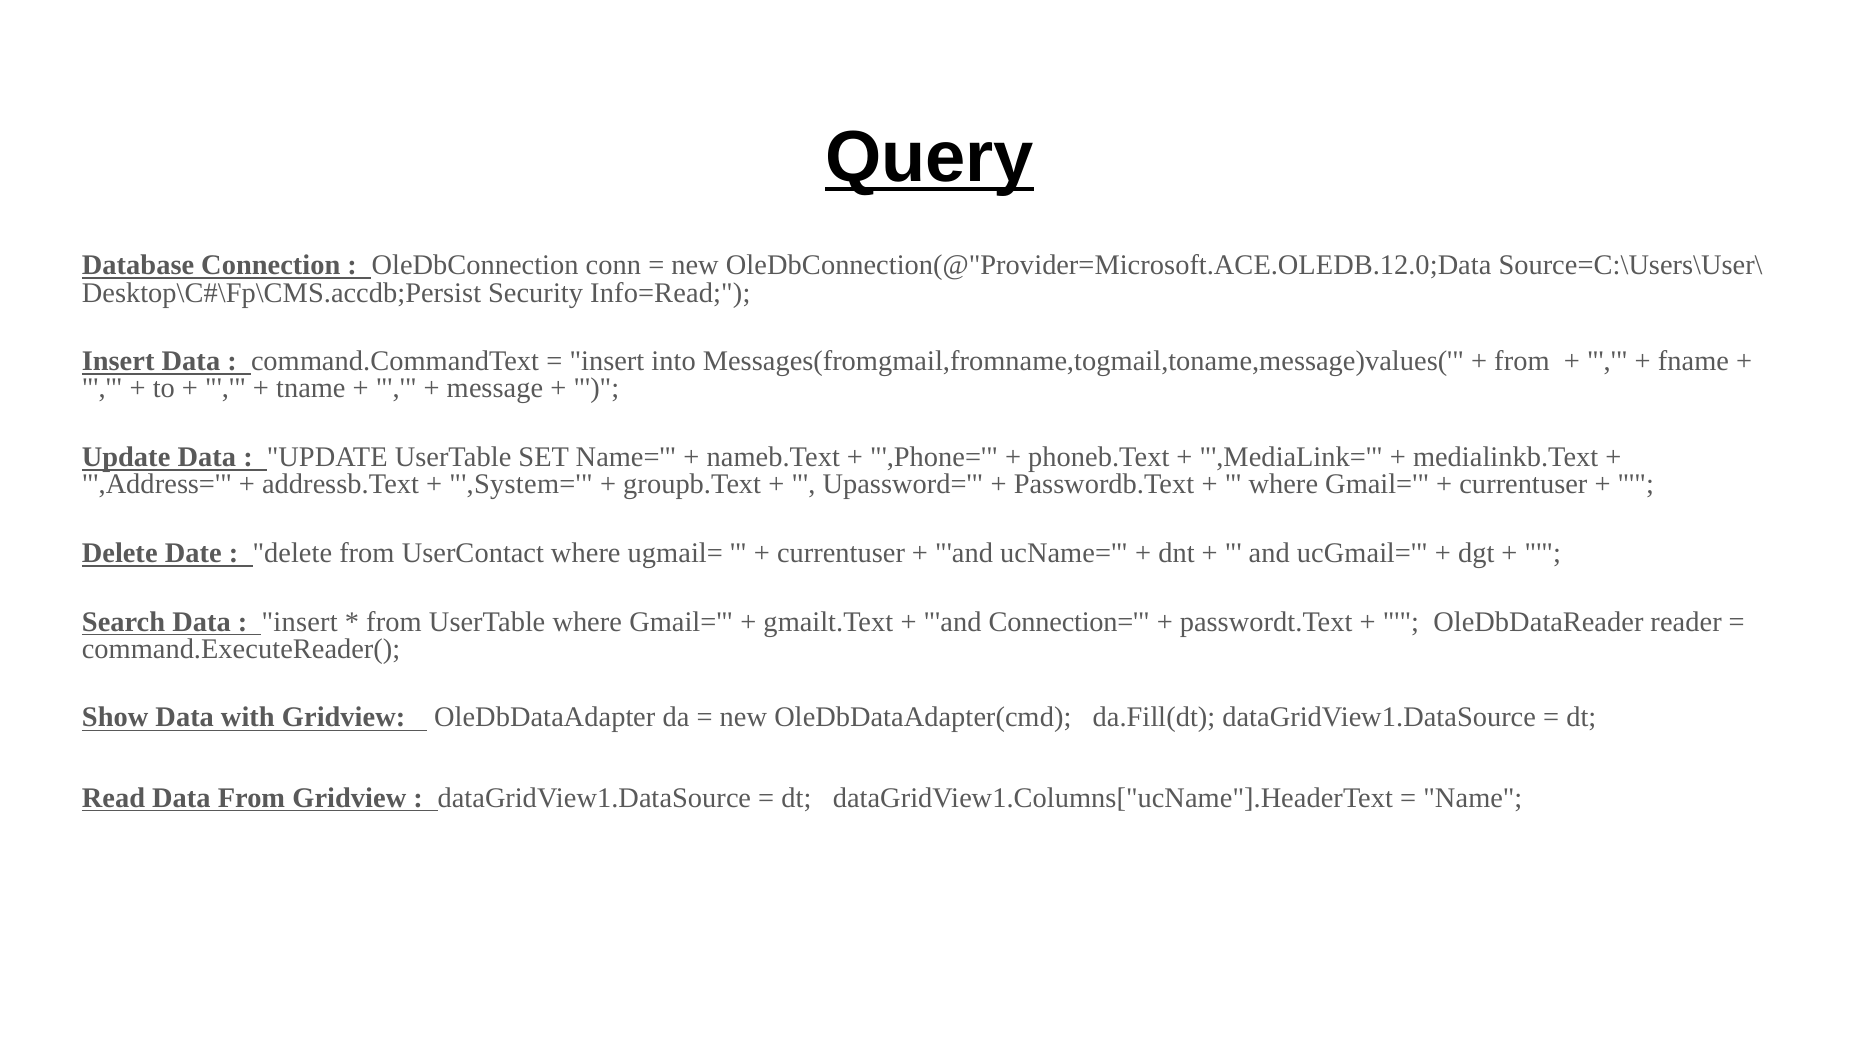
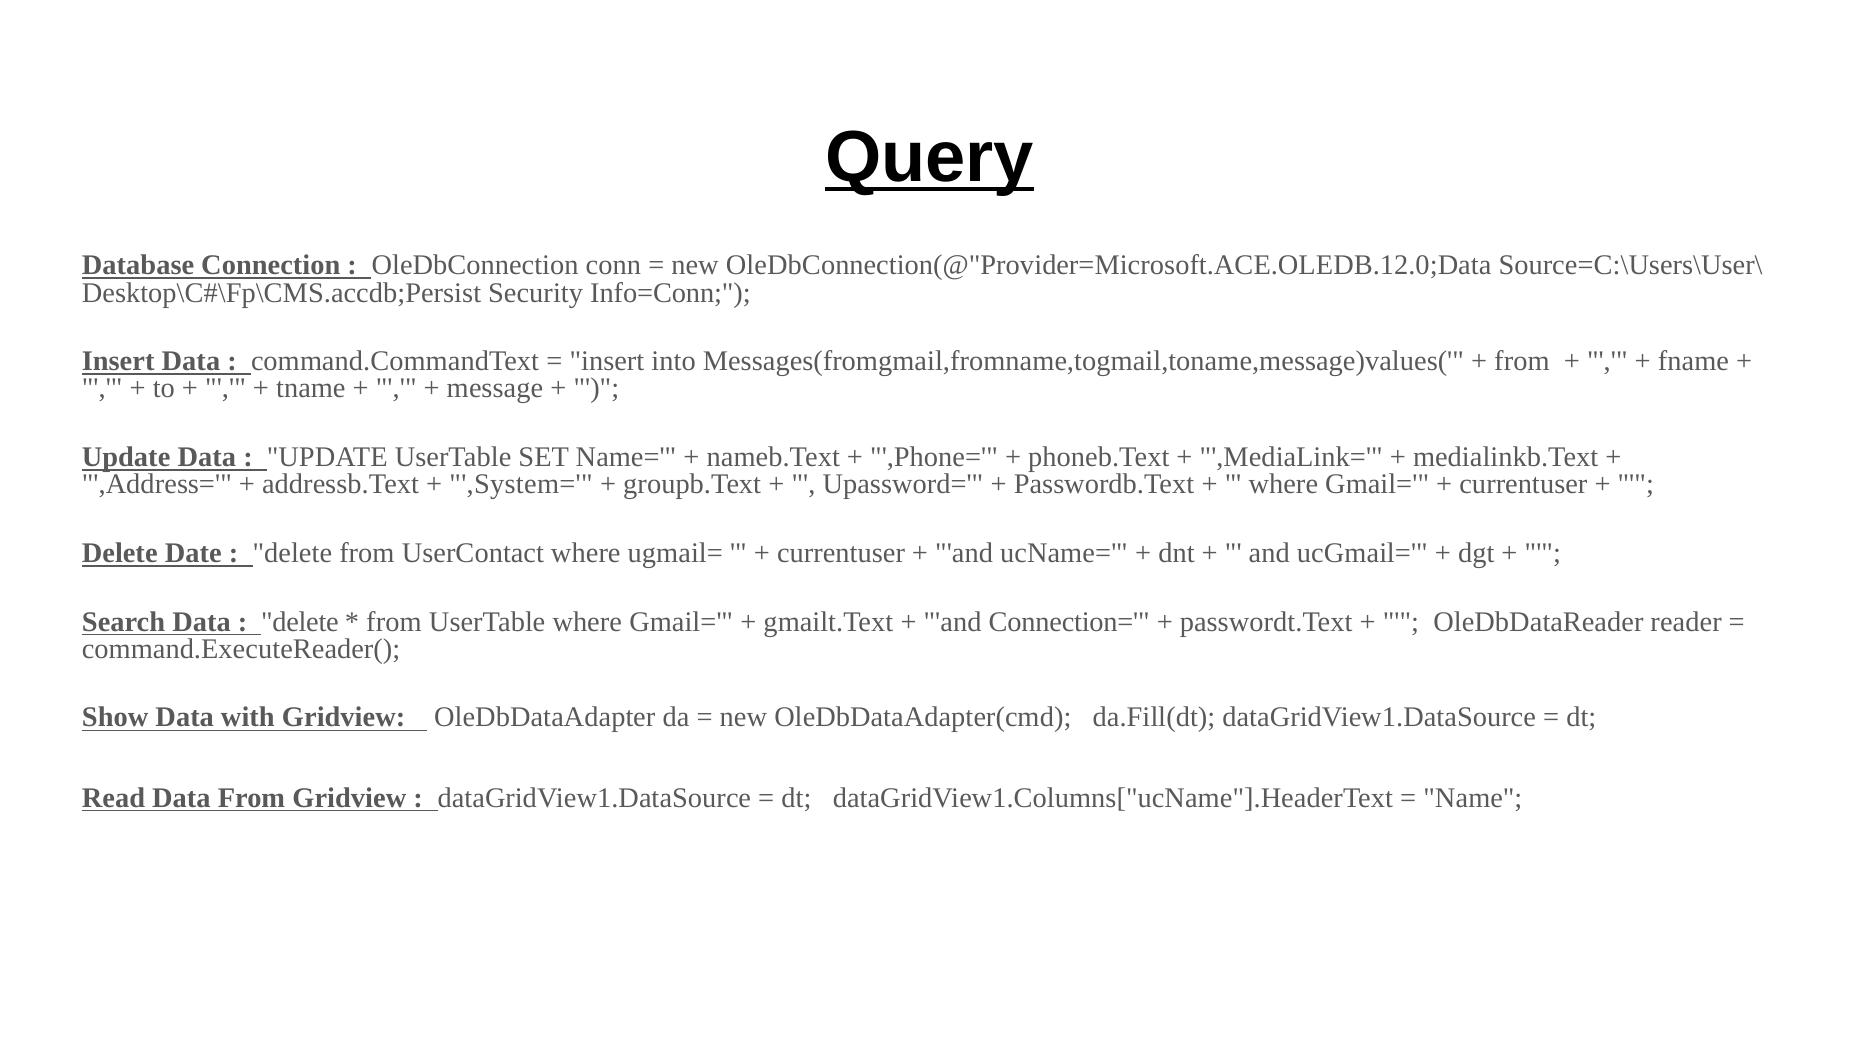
Info=Read: Info=Read -> Info=Conn
insert at (300, 622): insert -> delete
